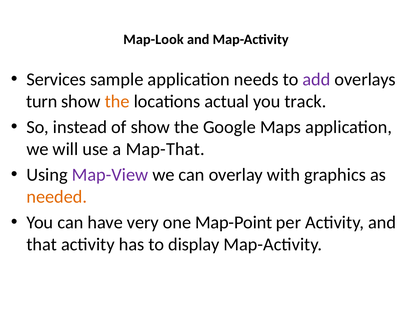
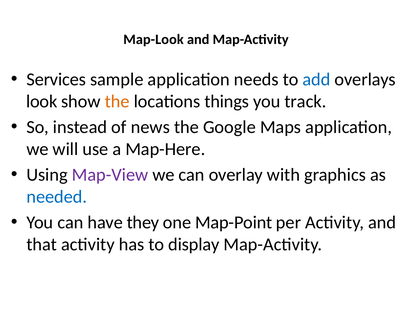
add colour: purple -> blue
turn: turn -> look
actual: actual -> things
of show: show -> news
Map-That: Map-That -> Map-Here
needed colour: orange -> blue
very: very -> they
